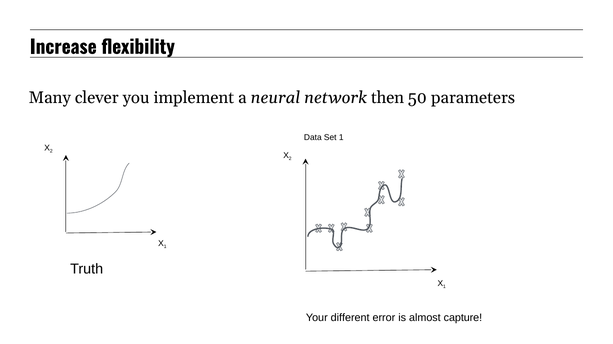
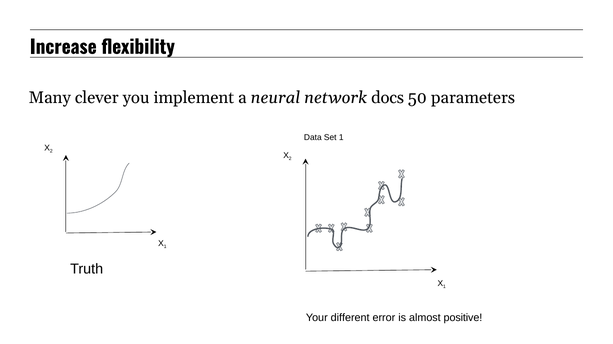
then: then -> docs
capture: capture -> positive
